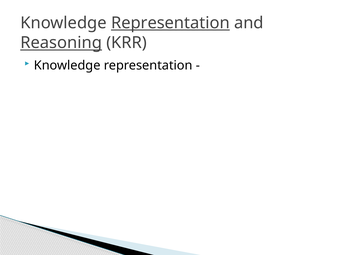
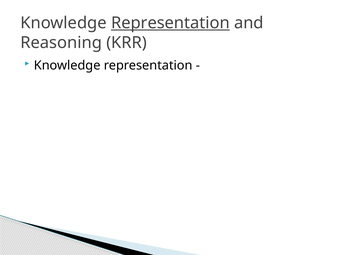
Reasoning underline: present -> none
